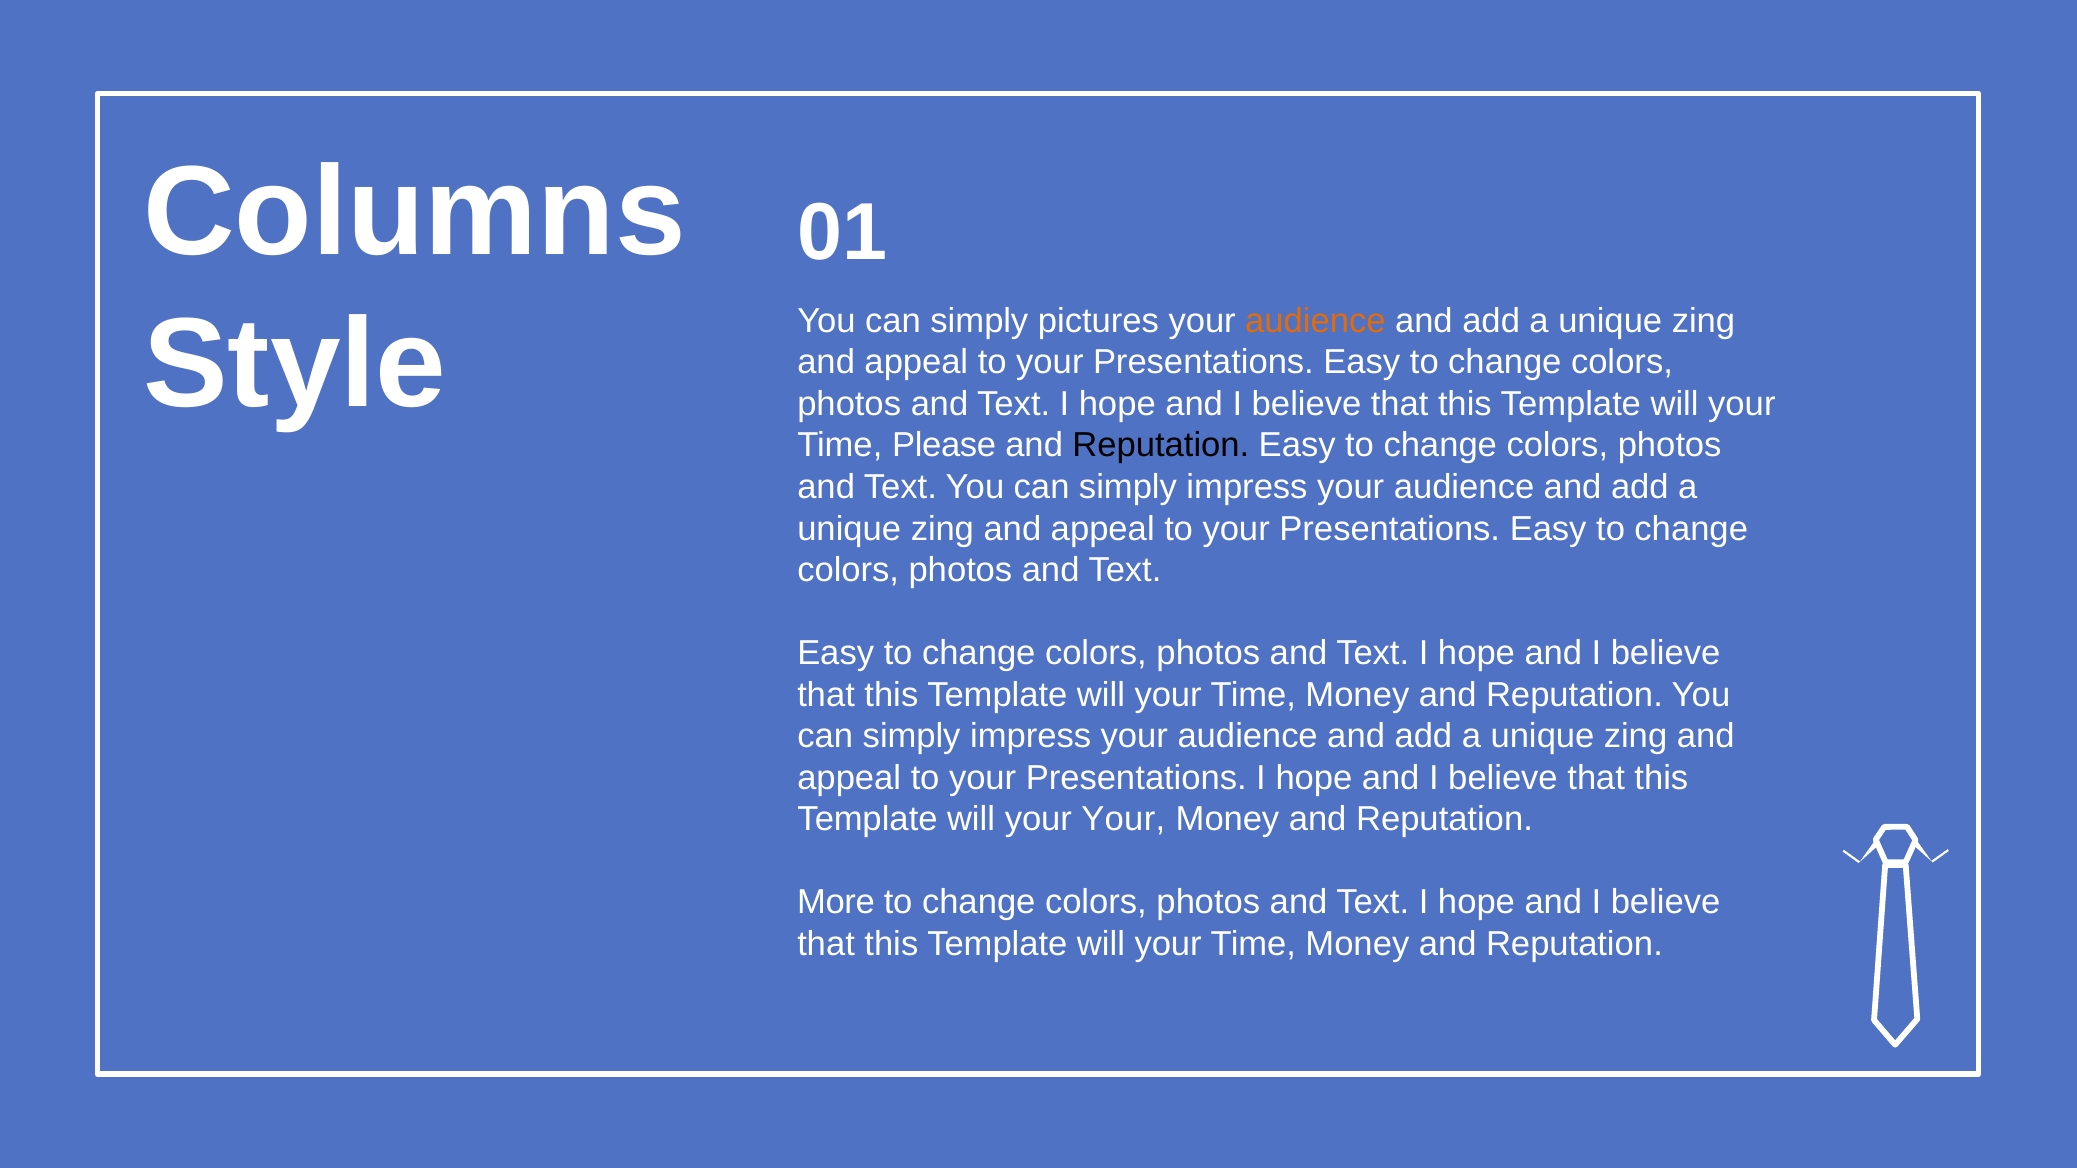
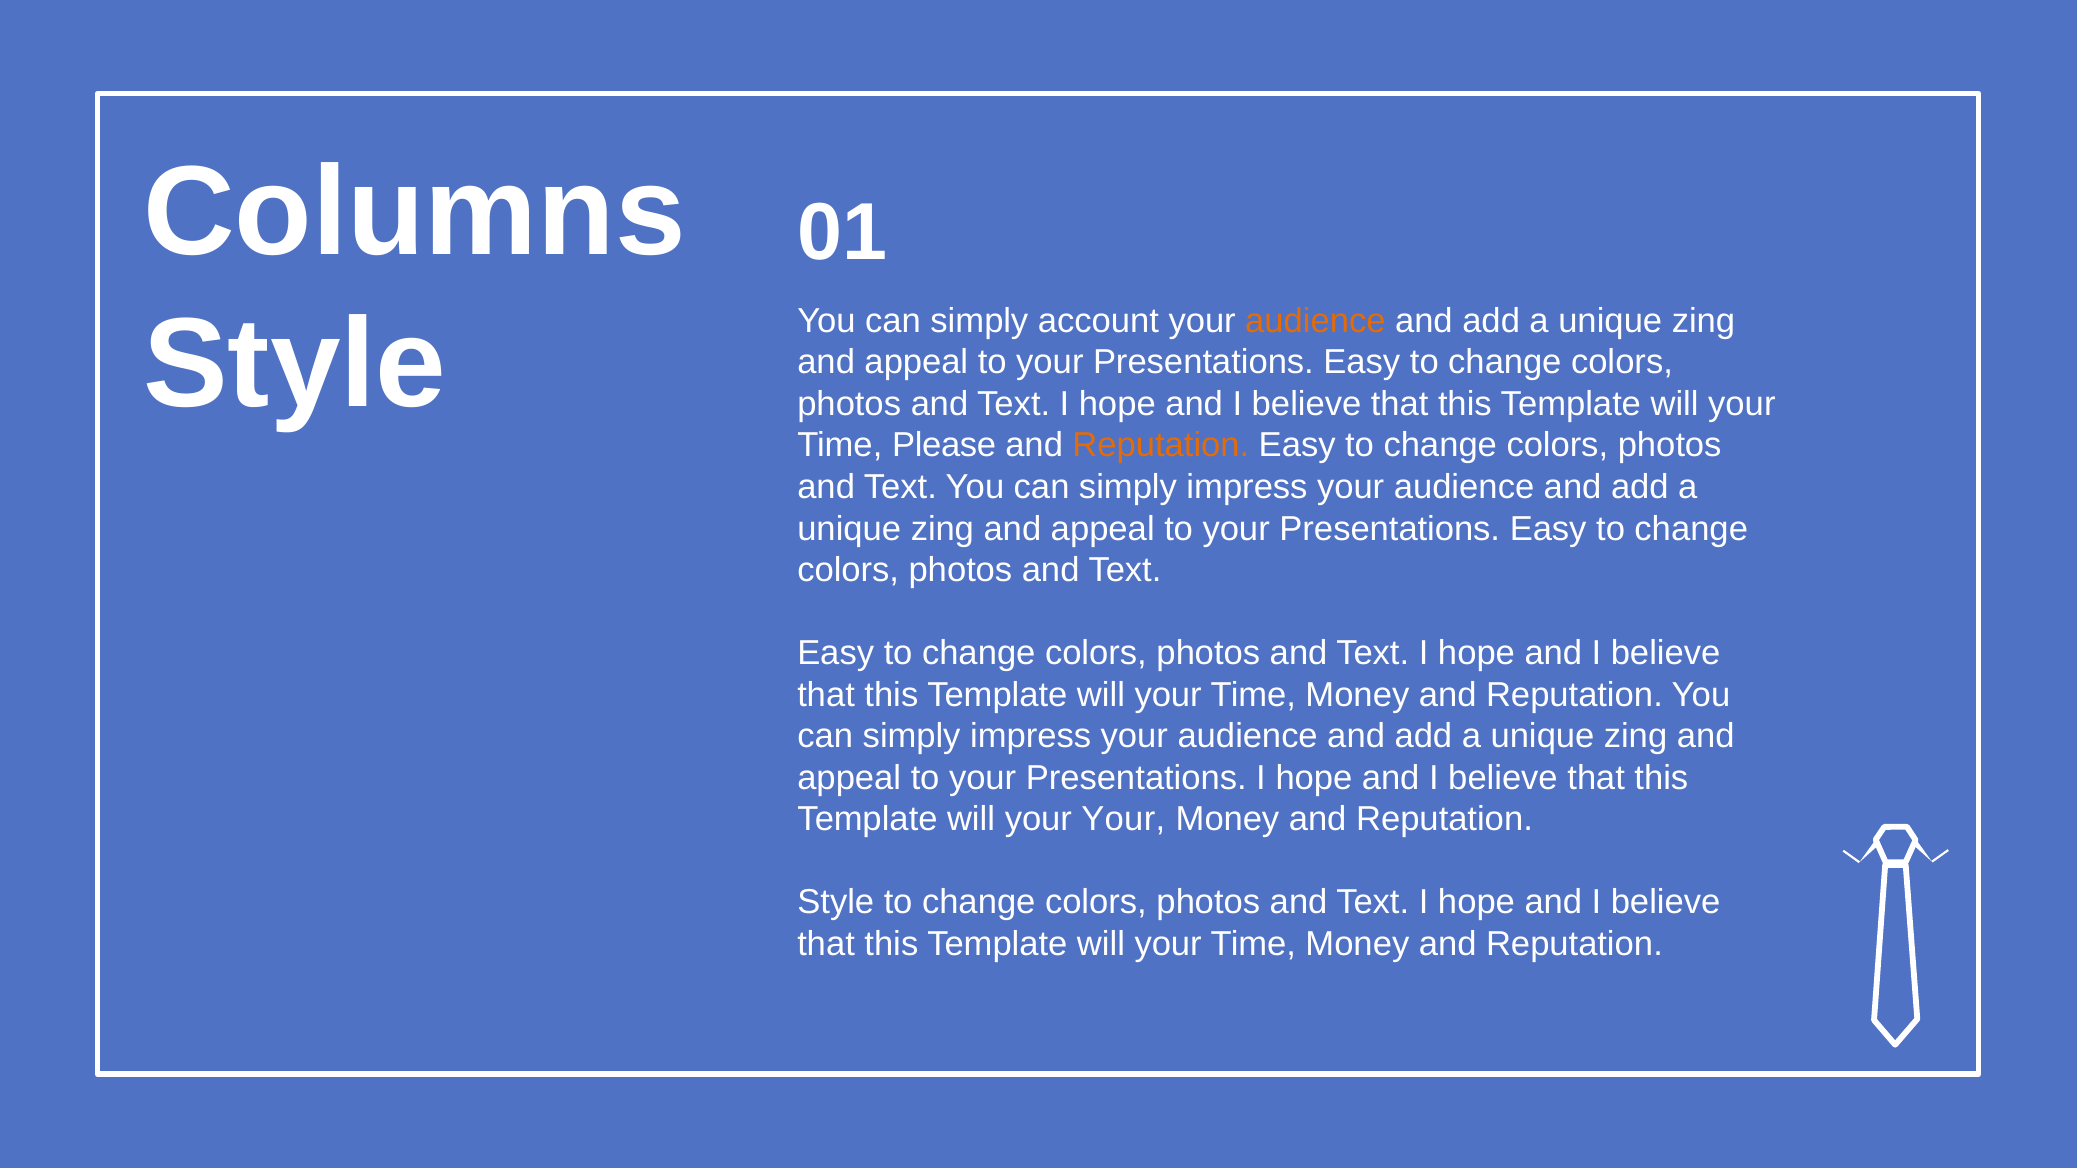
pictures: pictures -> account
Reputation at (1161, 446) colour: black -> orange
More at (836, 903): More -> Style
